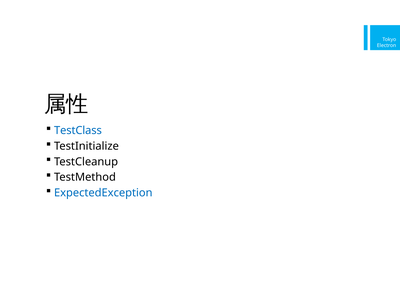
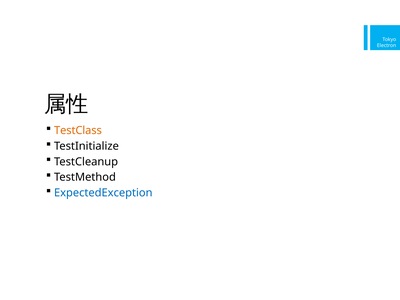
TestClass colour: blue -> orange
